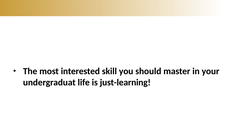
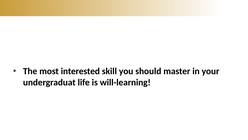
just-learning: just-learning -> will-learning
